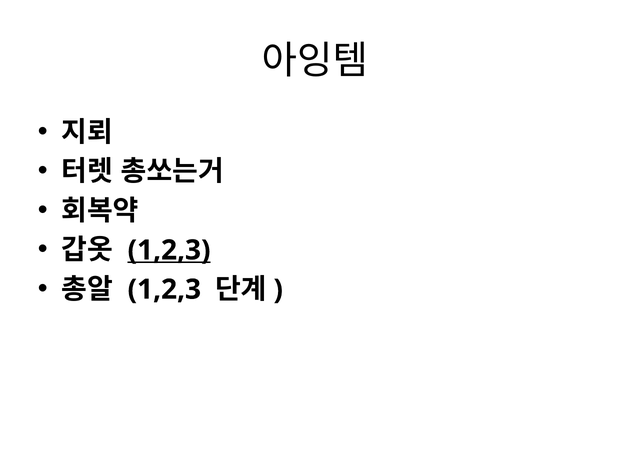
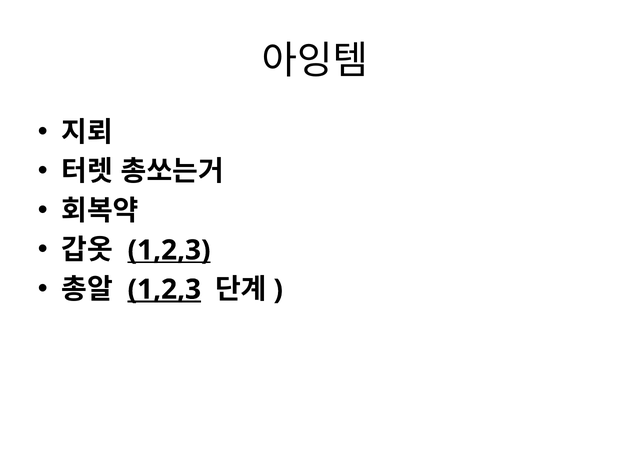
1,2,3 at (164, 289) underline: none -> present
